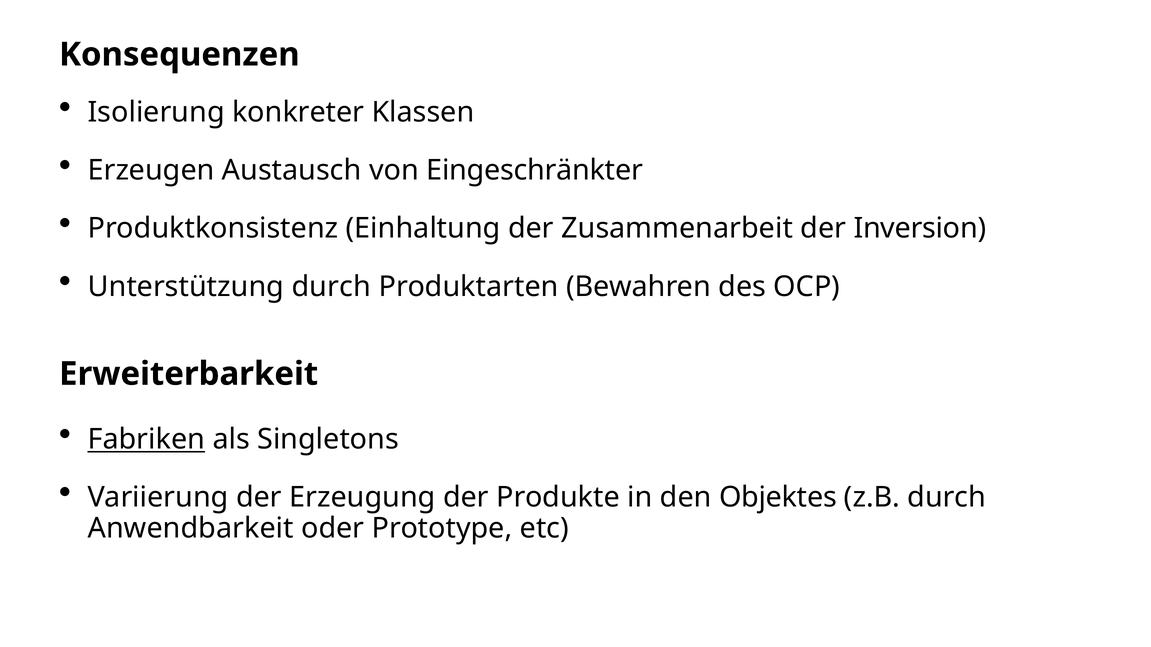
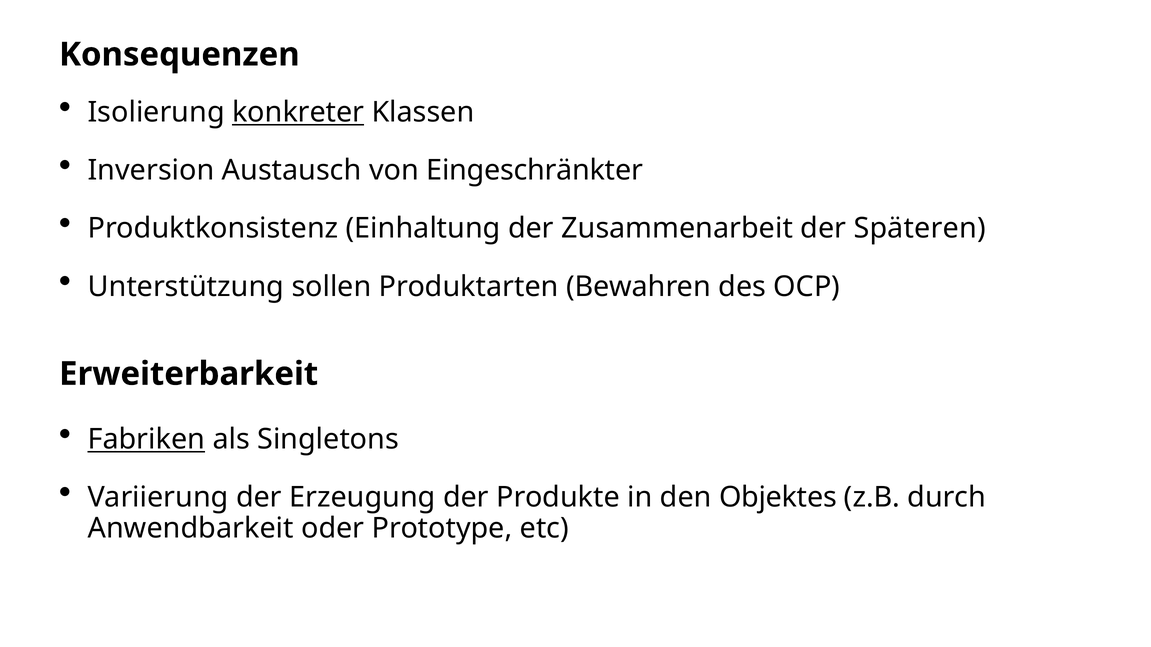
konkreter underline: none -> present
Erzeugen: Erzeugen -> Inversion
Inversion: Inversion -> Späteren
Unterstützung durch: durch -> sollen
